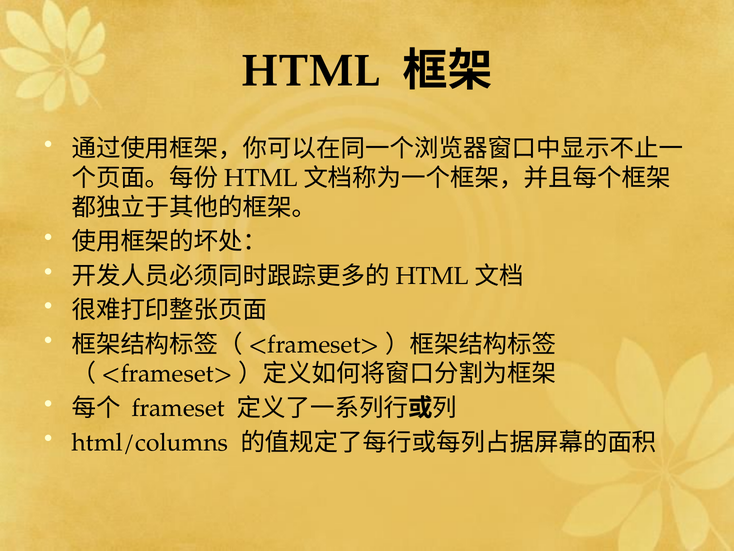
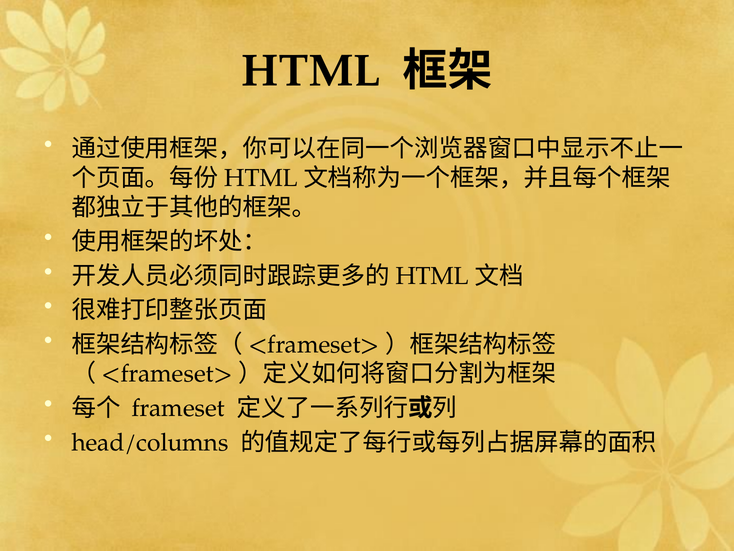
html/columns: html/columns -> head/columns
